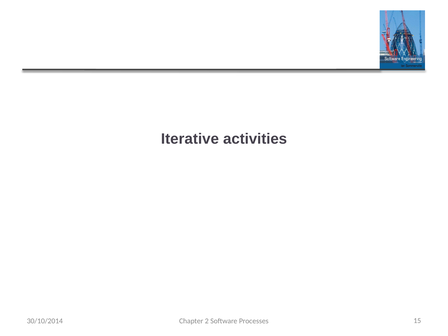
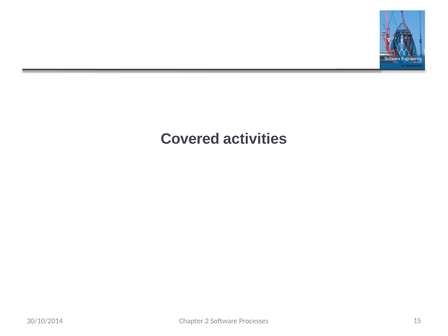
Iterative: Iterative -> Covered
